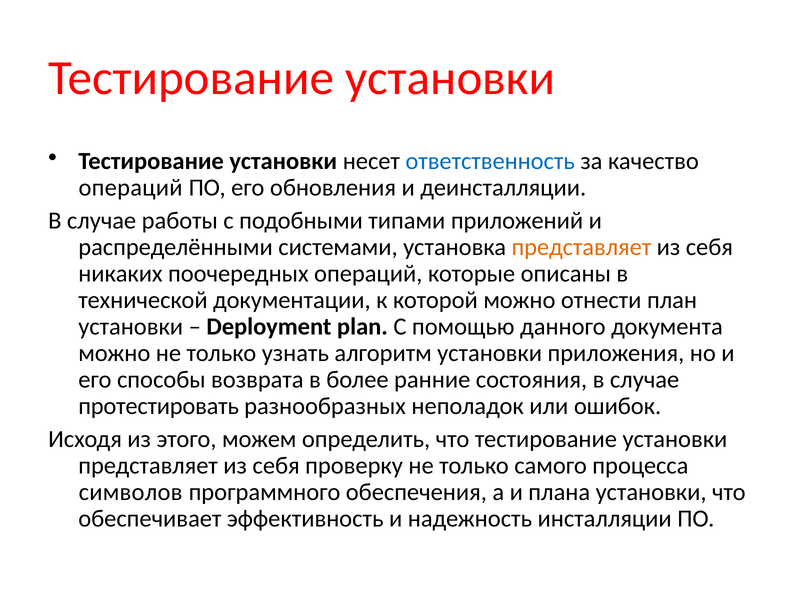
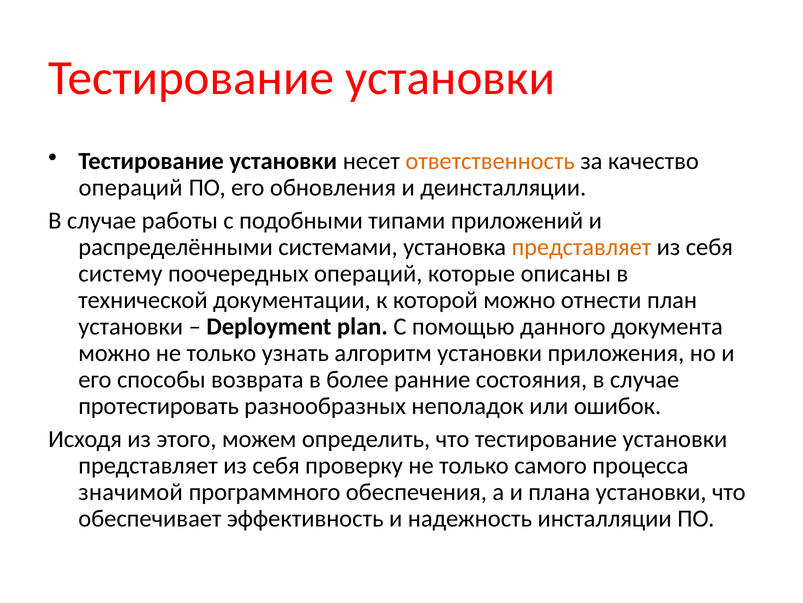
ответственность colour: blue -> orange
никаких: никаких -> систему
символов: символов -> значимой
